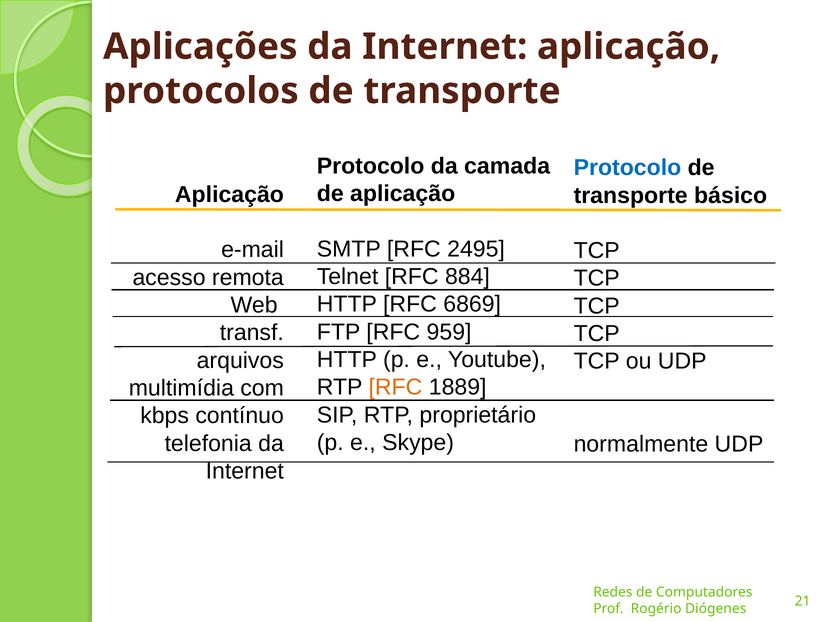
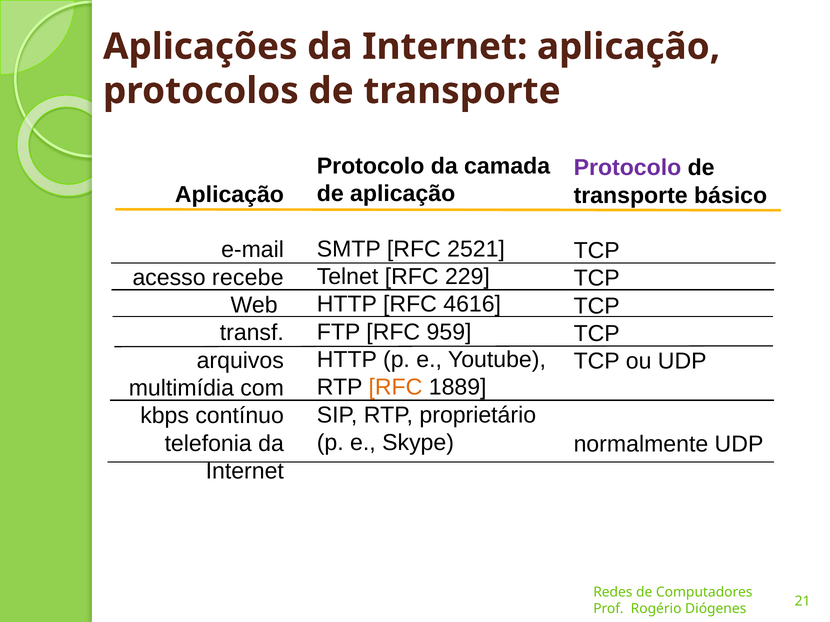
Protocolo at (627, 168) colour: blue -> purple
2495: 2495 -> 2521
884: 884 -> 229
remota: remota -> recebe
6869: 6869 -> 4616
